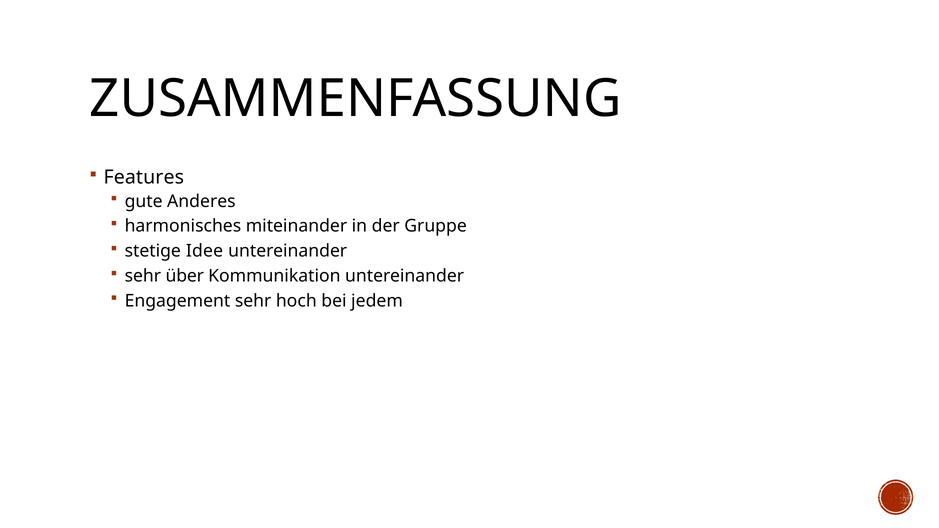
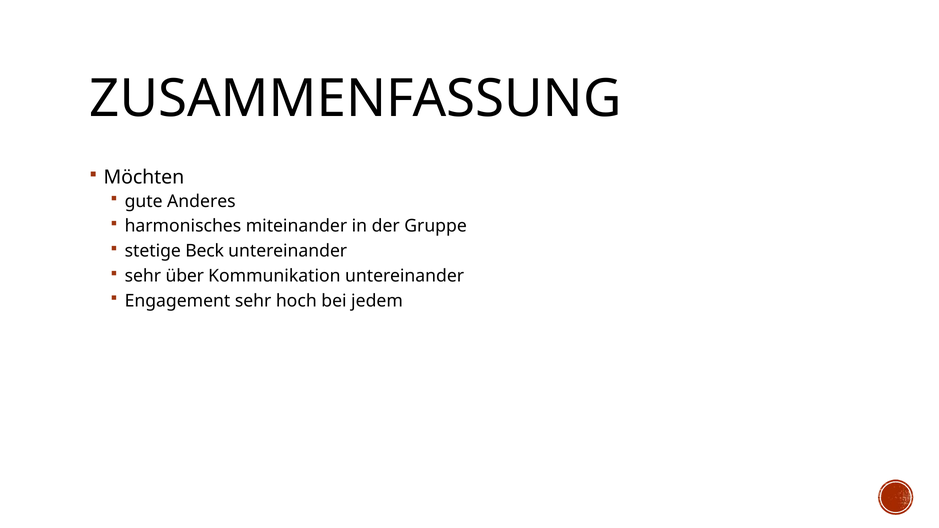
Features: Features -> Möchten
Idee: Idee -> Beck
